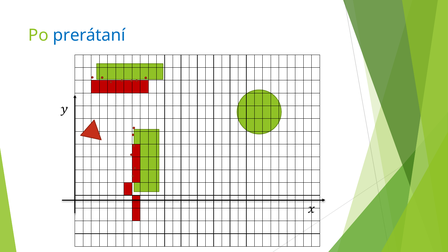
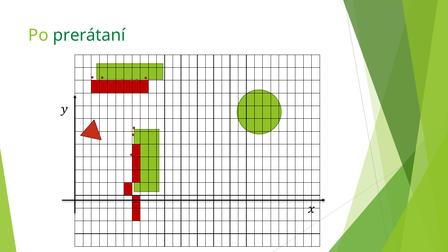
prerátaní colour: blue -> green
